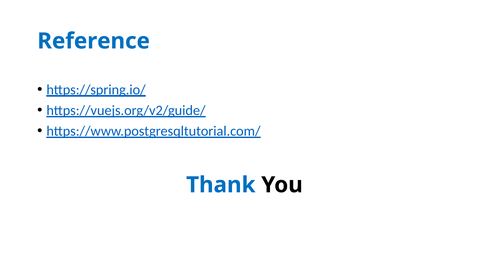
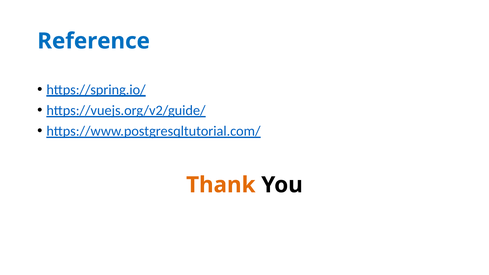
Thank colour: blue -> orange
